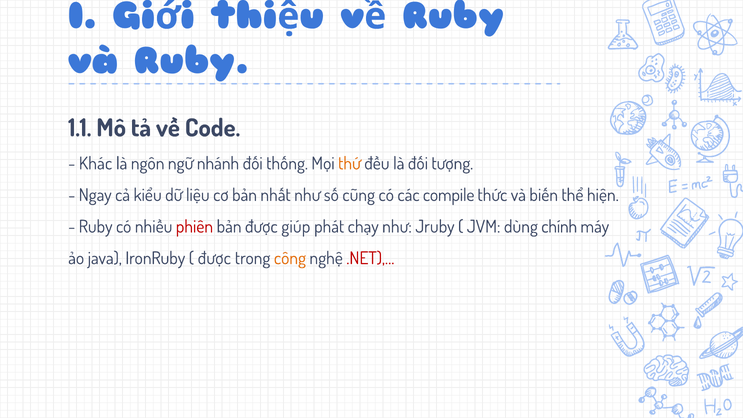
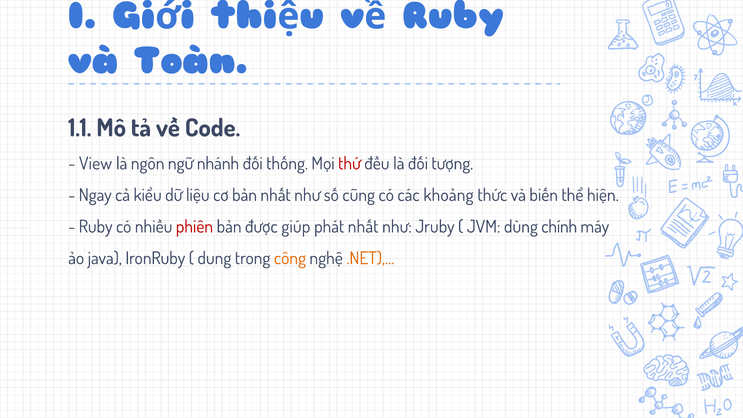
và Ruby: Ruby -> Toàn
Khác: Khác -> View
thứ colour: orange -> red
compile: compile -> khoảng
phát chạy: chạy -> nhất
được at (214, 258): được -> dung
.NET),… colour: red -> orange
